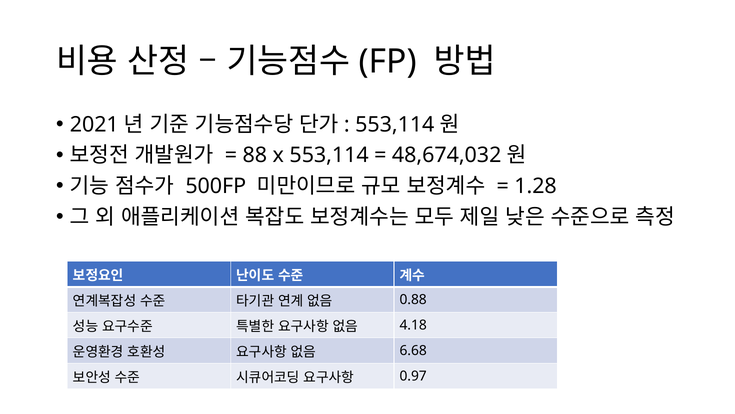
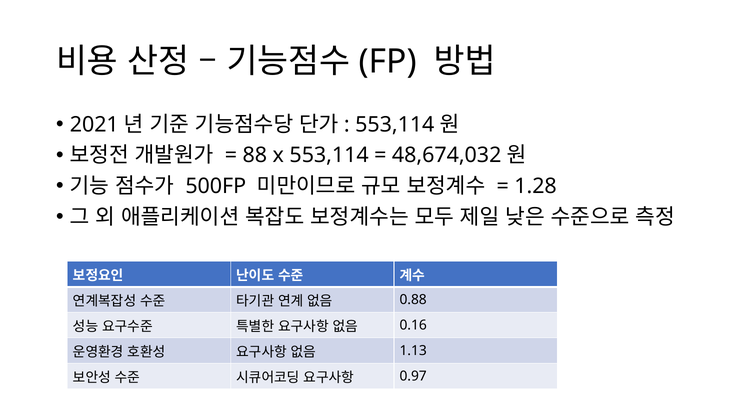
4.18: 4.18 -> 0.16
6.68: 6.68 -> 1.13
